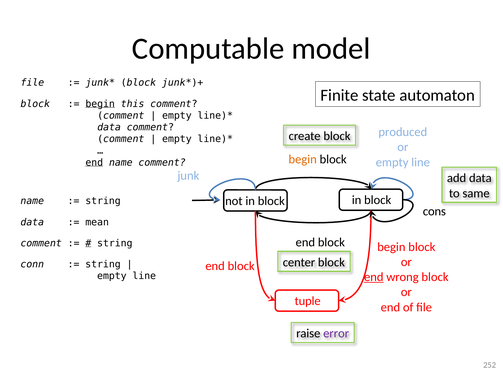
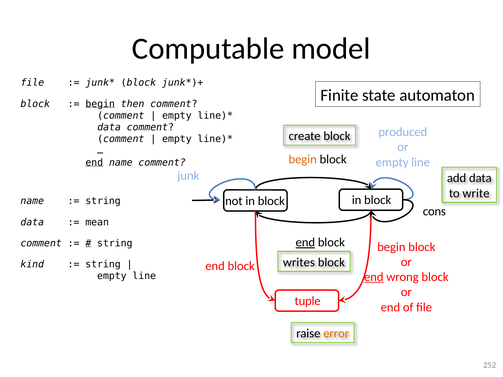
this: this -> then
same: same -> write
end at (305, 243) underline: none -> present
center: center -> writes
conn: conn -> kind
error colour: purple -> orange
